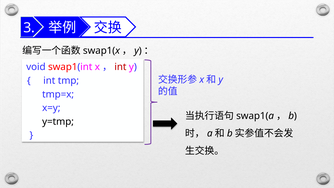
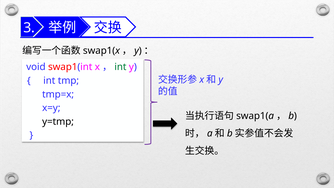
int at (120, 67) colour: red -> green
